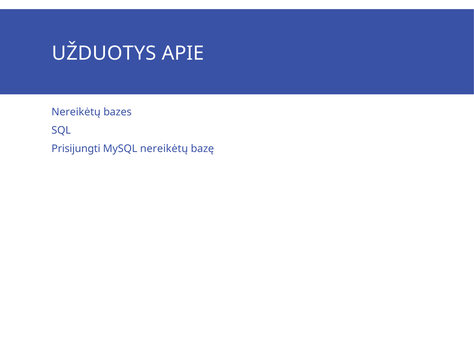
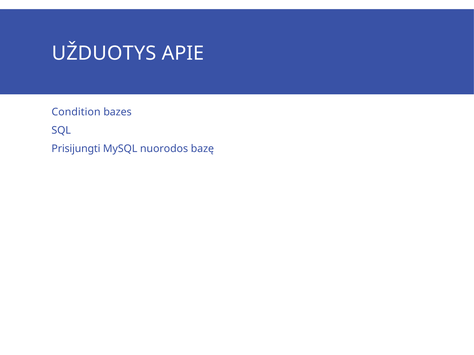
Nereikėtų at (76, 112): Nereikėtų -> Condition
MySQL nereikėtų: nereikėtų -> nuorodos
